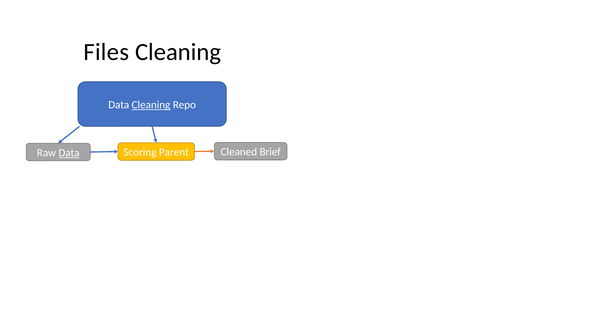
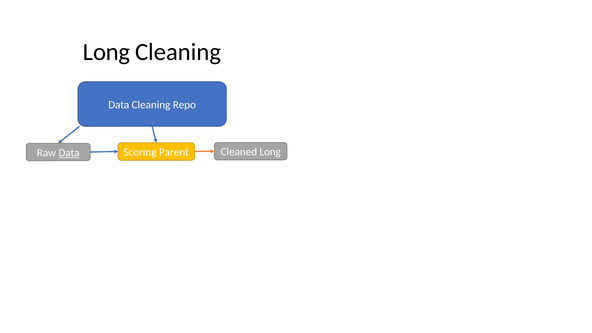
Files at (106, 52): Files -> Long
Cleaning at (151, 105) underline: present -> none
Cleaned Brief: Brief -> Long
